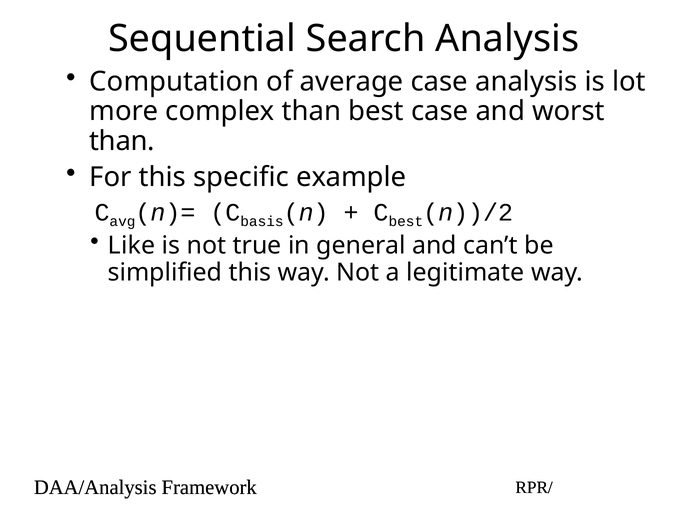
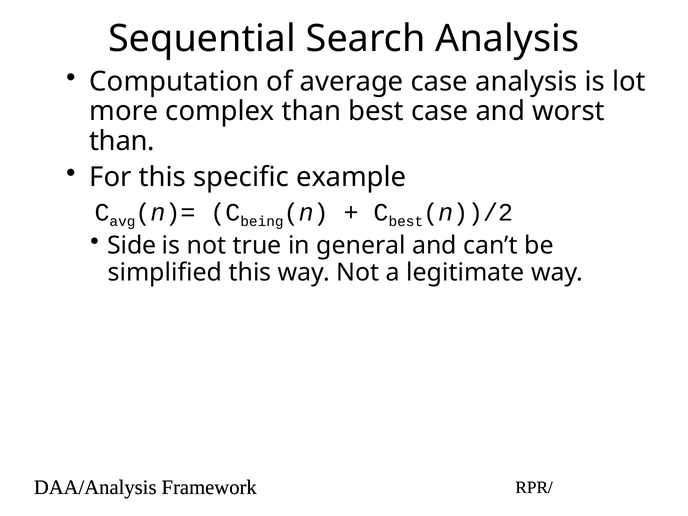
basis: basis -> being
Like: Like -> Side
